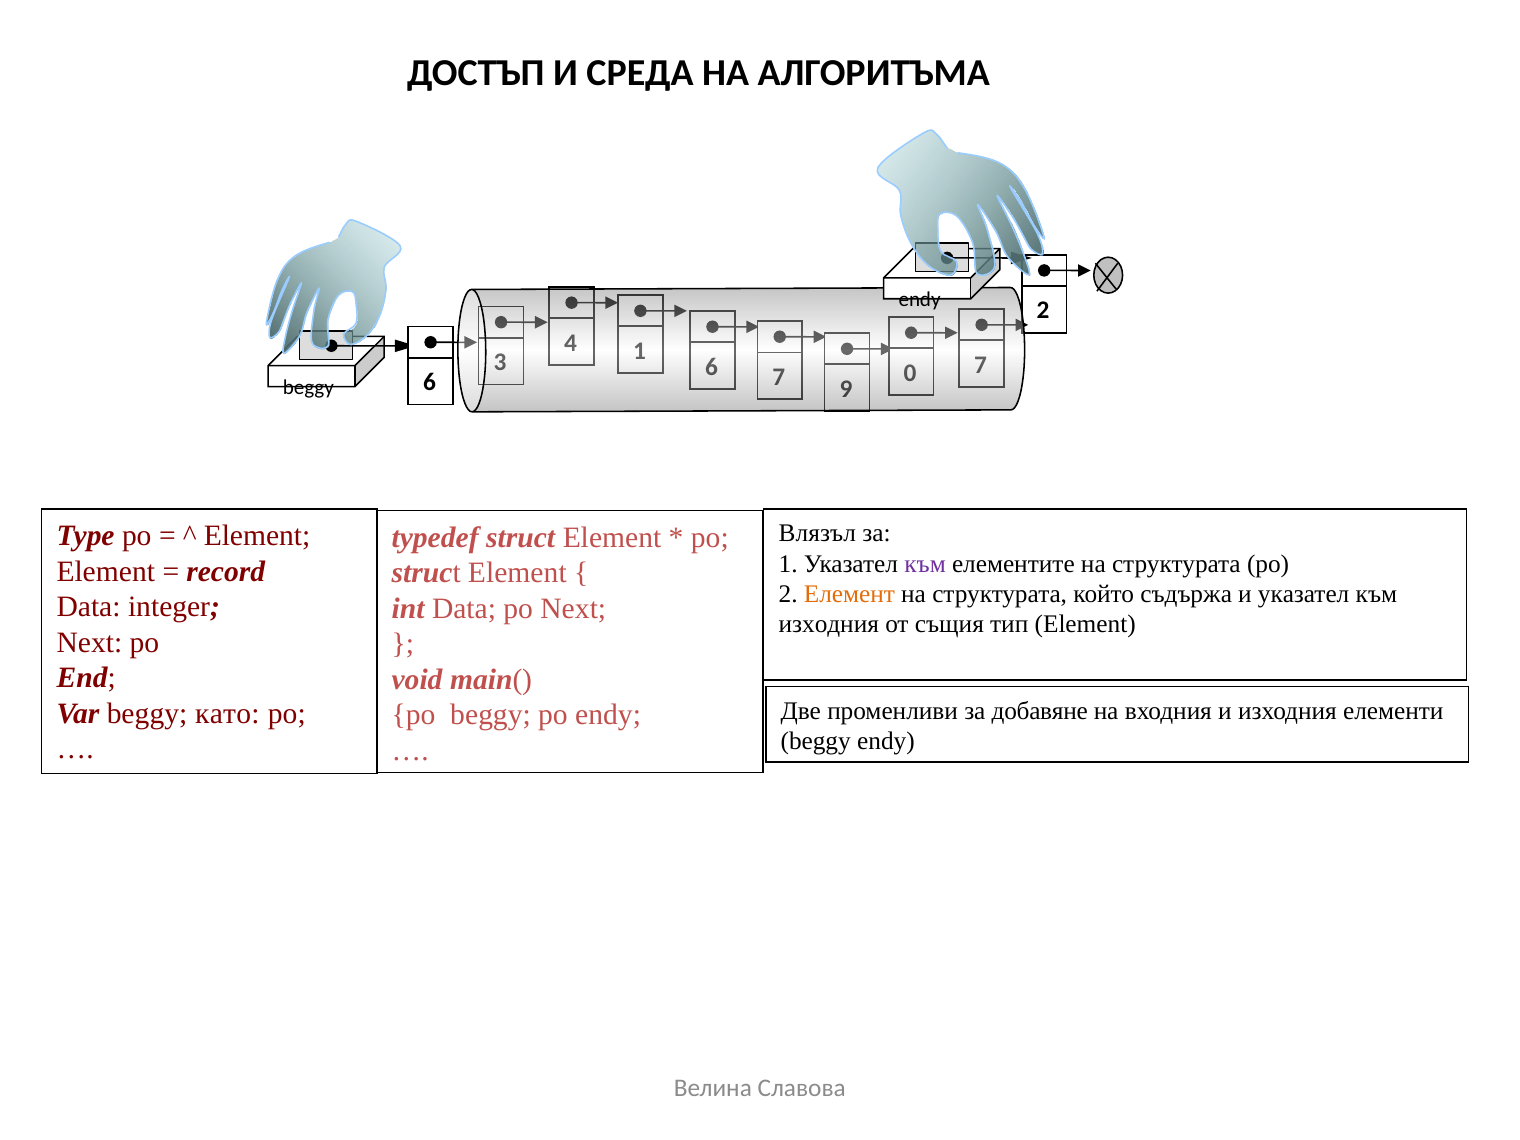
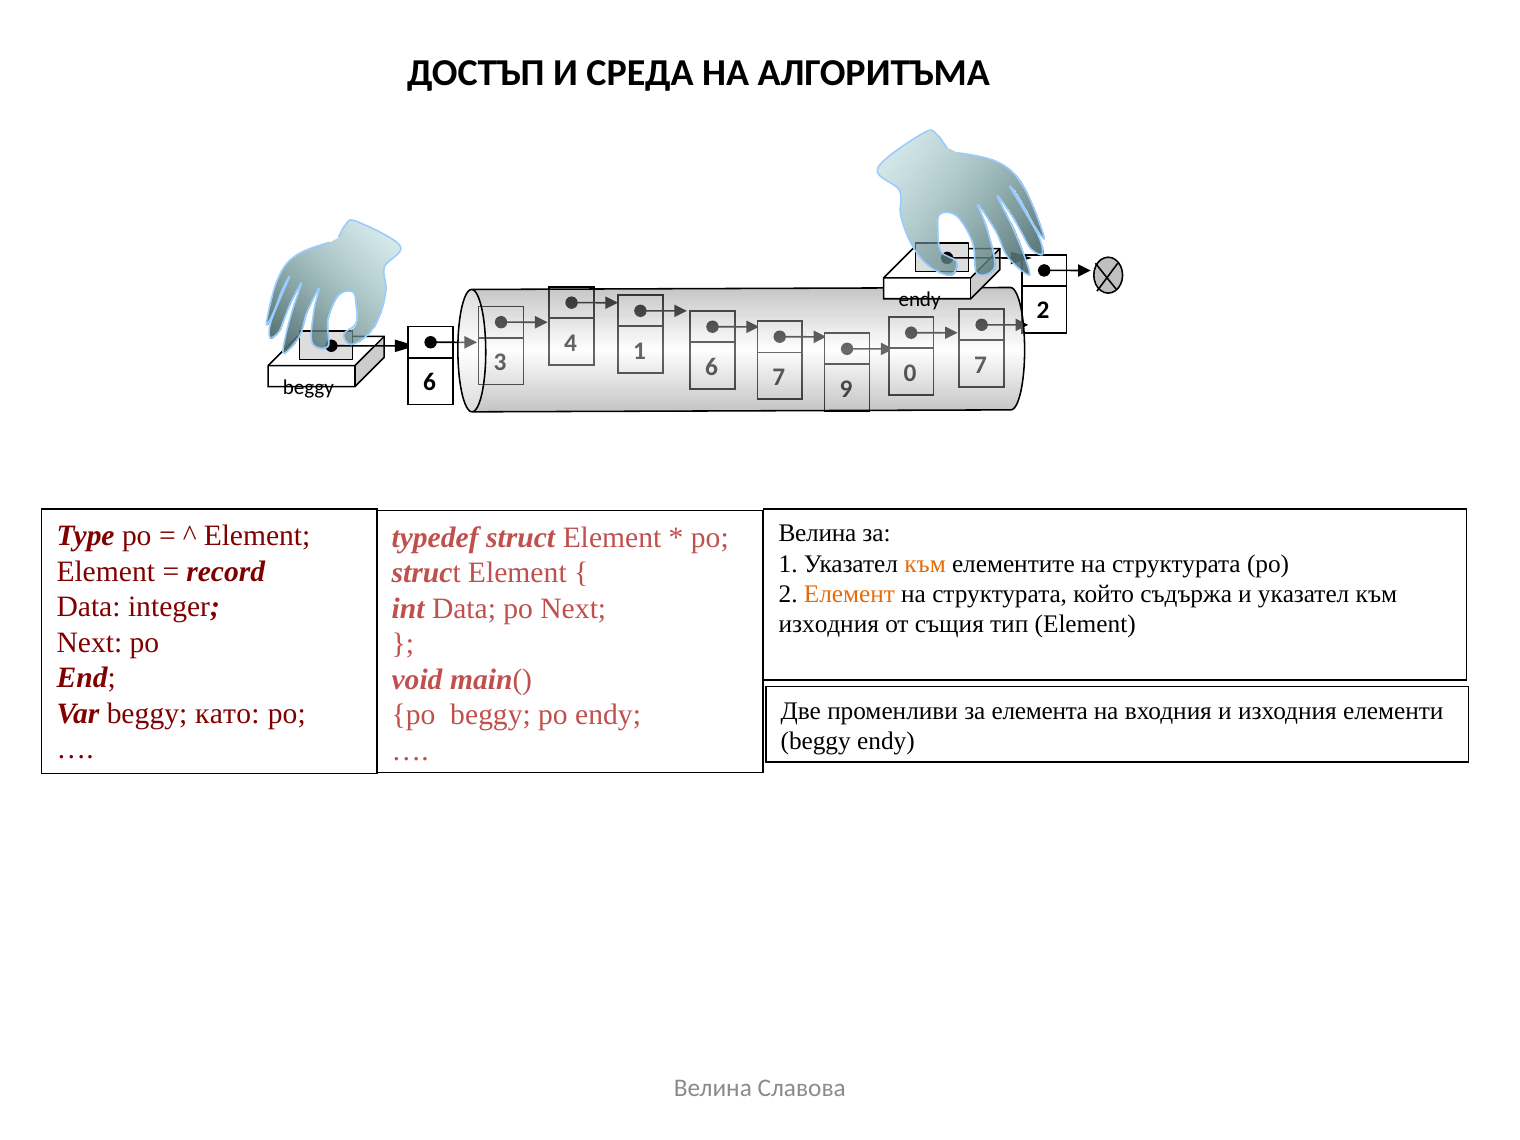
Влязъл at (817, 533): Влязъл -> Велина
към at (925, 564) colour: purple -> orange
добавяне: добавяне -> елемента
